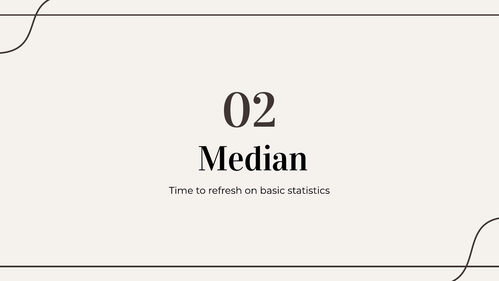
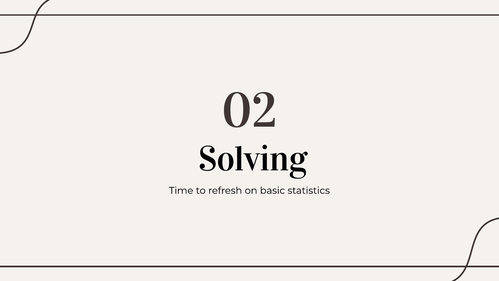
Median: Median -> Solving
